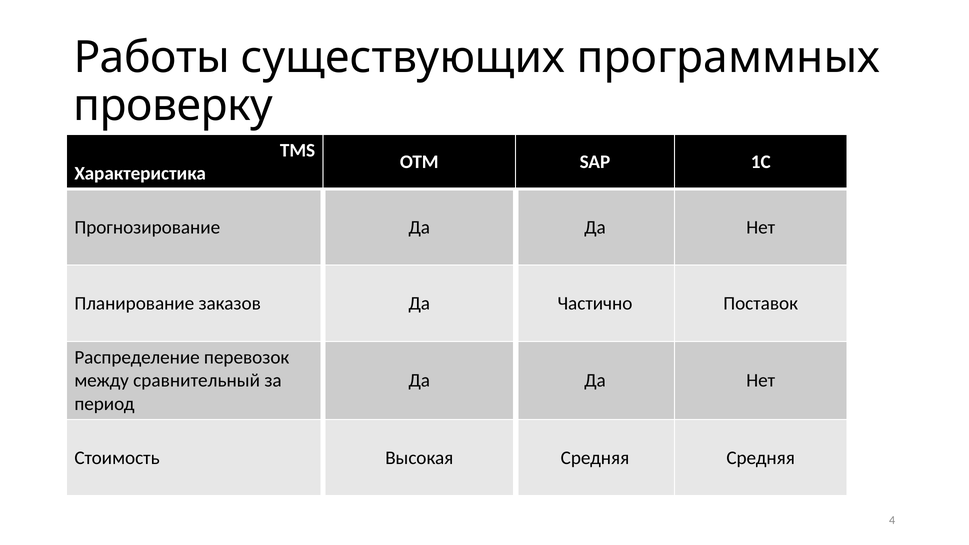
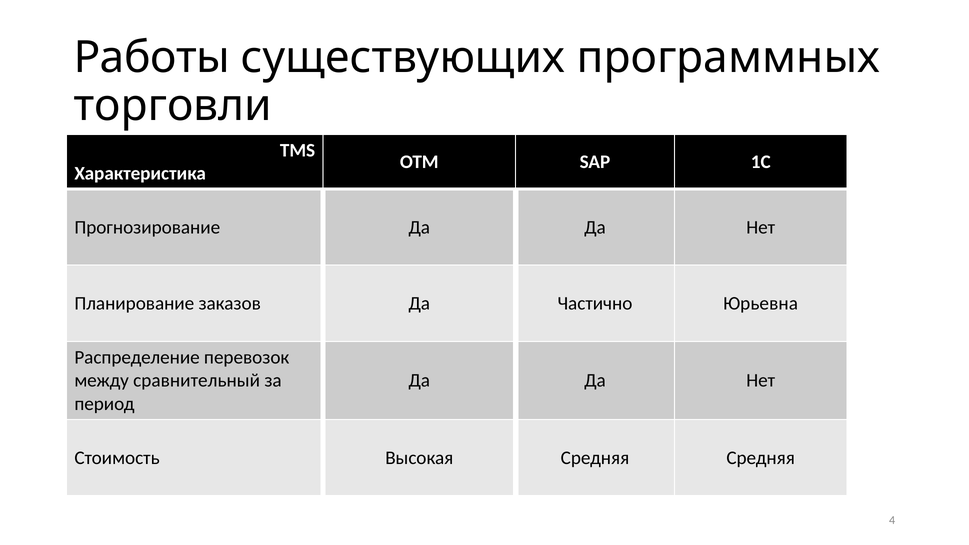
проверку: проверку -> торговли
Поставок: Поставок -> Юрьевна
